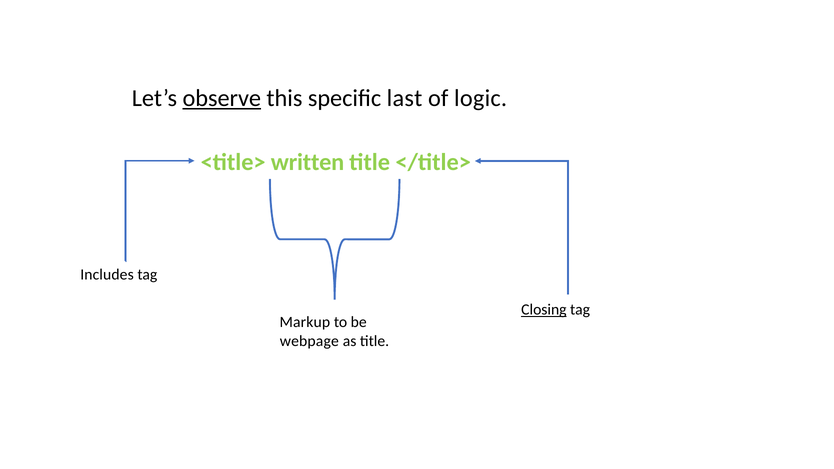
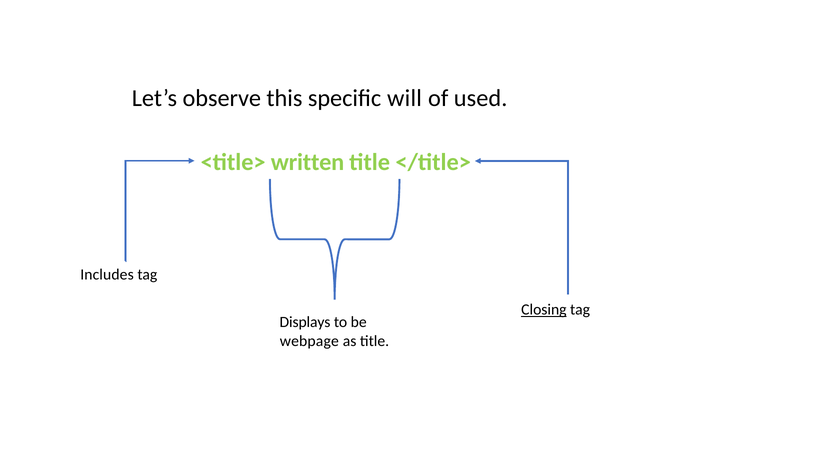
observe underline: present -> none
last: last -> will
logic: logic -> used
Markup: Markup -> Displays
